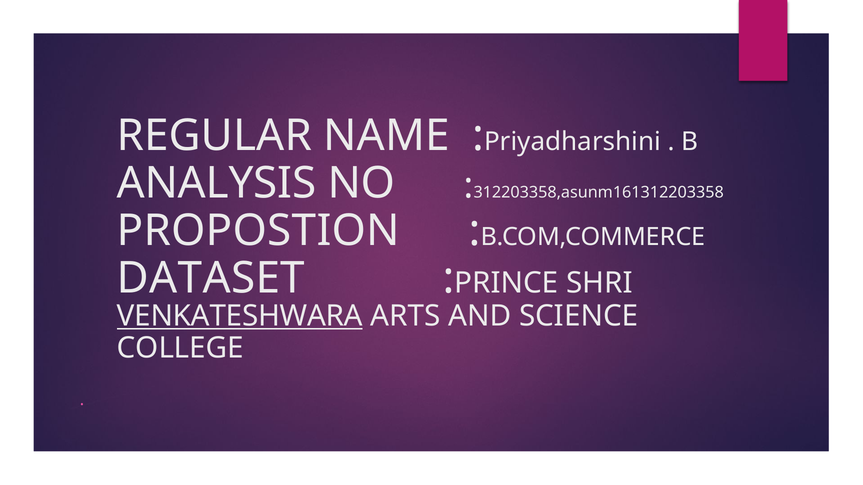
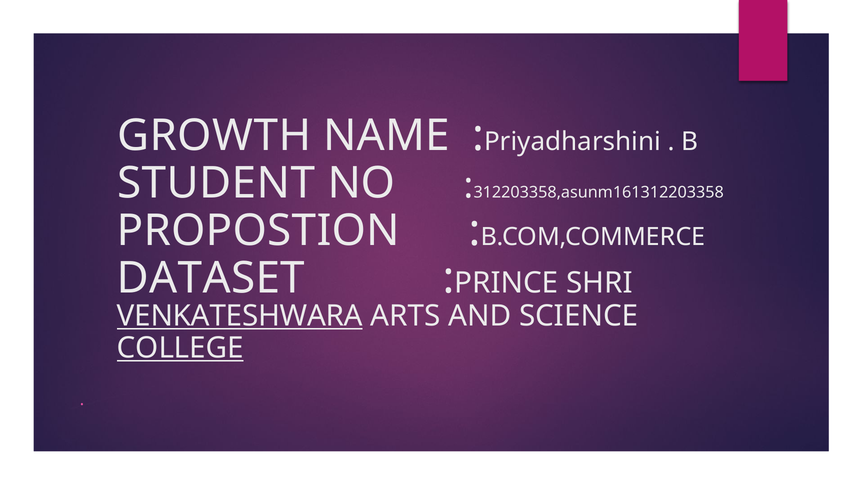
REGULAR: REGULAR -> GROWTH
ANALYSIS: ANALYSIS -> STUDENT
COLLEGE underline: none -> present
